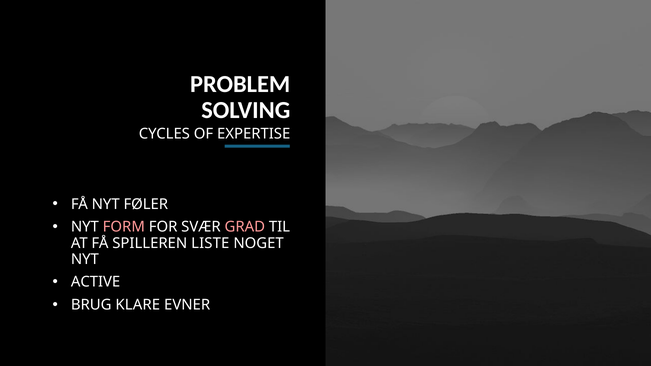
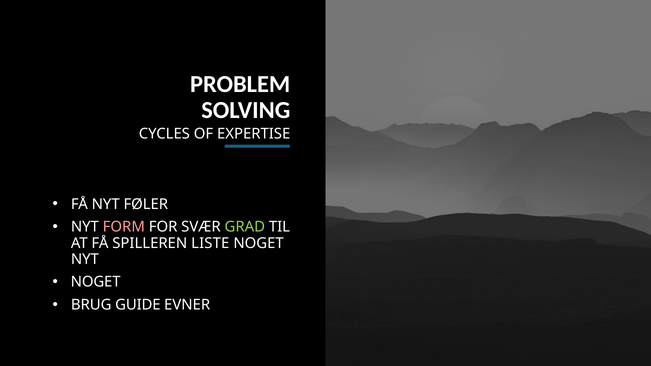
GRAD colour: pink -> light green
ACTIVE at (96, 282): ACTIVE -> NOGET
KLARE: KLARE -> GUIDE
